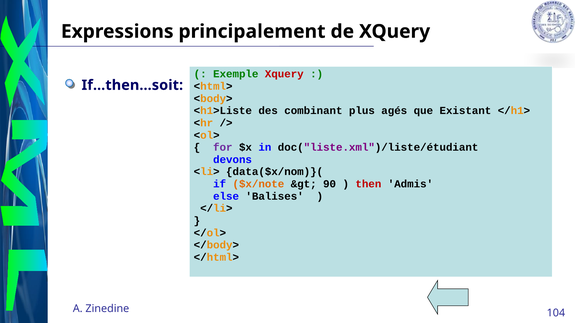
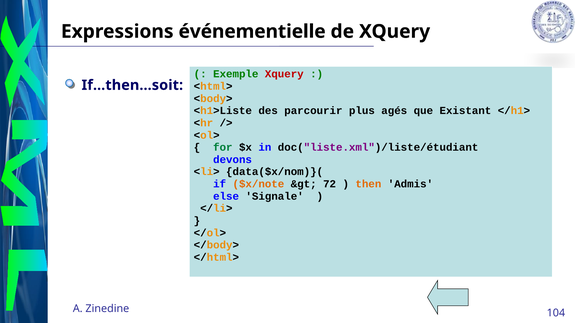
principalement: principalement -> événementielle
combinant: combinant -> parcourir
for colour: purple -> green
90: 90 -> 72
then colour: red -> orange
Balises: Balises -> Signale
